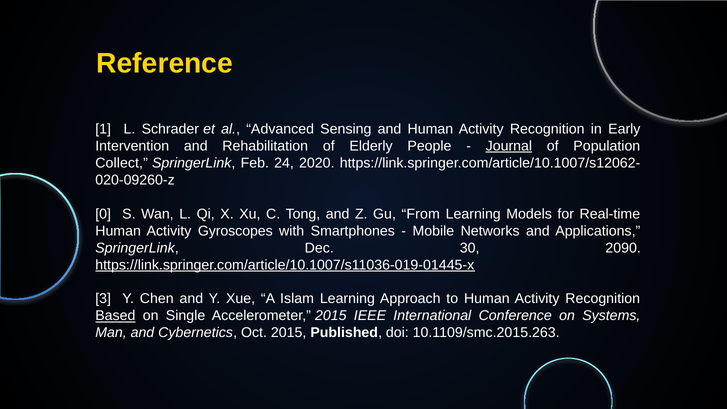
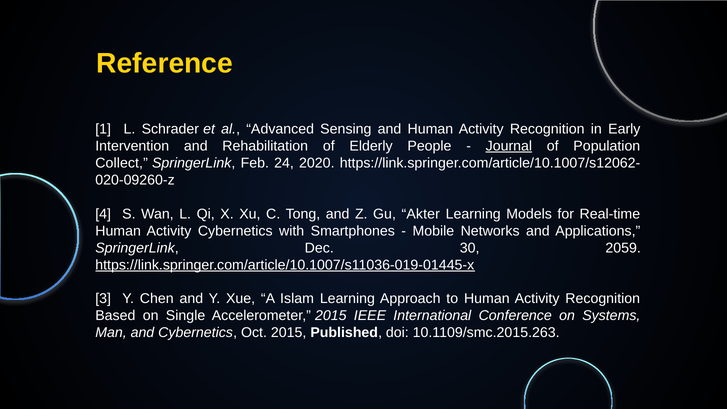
0: 0 -> 4
From: From -> Akter
Activity Gyroscopes: Gyroscopes -> Cybernetics
2090: 2090 -> 2059
Based underline: present -> none
